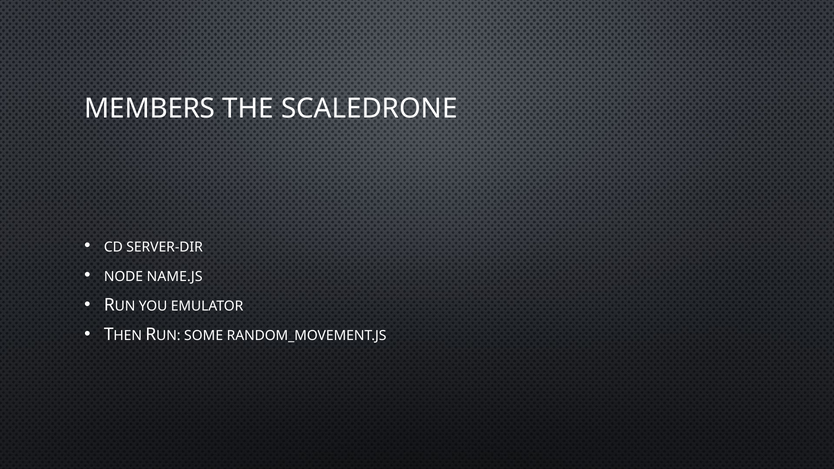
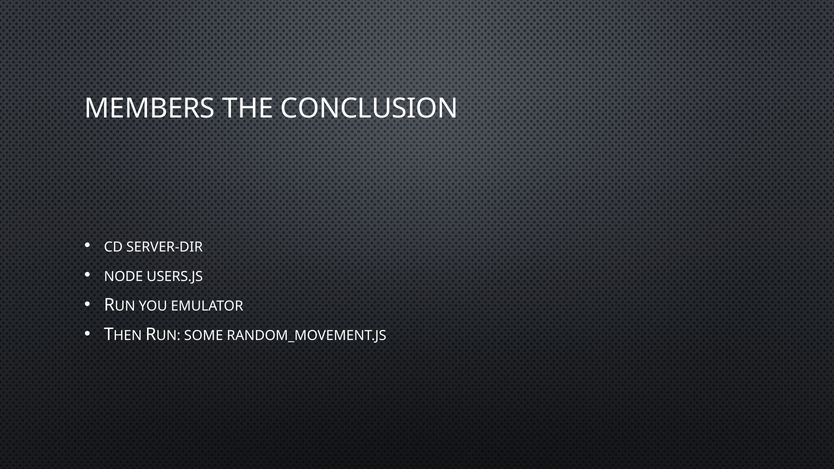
SCALEDRONE: SCALEDRONE -> CONCLUSION
NAME.JS: NAME.JS -> USERS.JS
